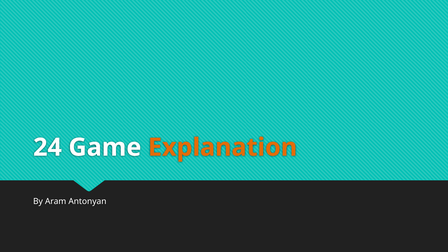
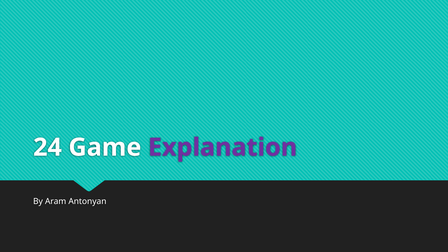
Explanation colour: orange -> purple
